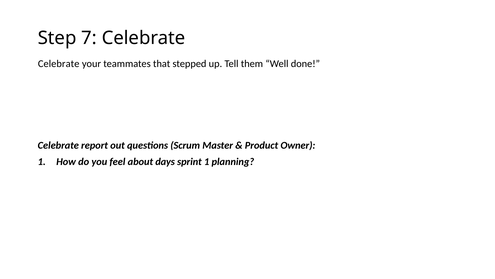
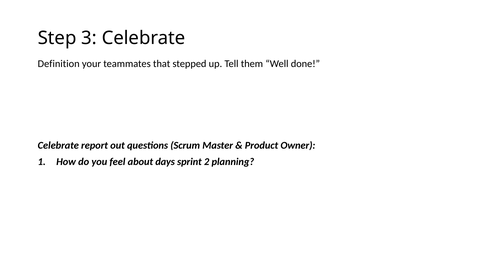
7: 7 -> 3
Celebrate at (59, 64): Celebrate -> Definition
sprint 1: 1 -> 2
